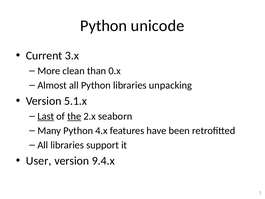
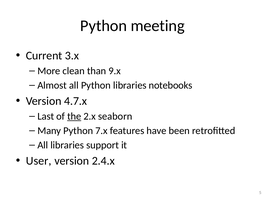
unicode: unicode -> meeting
0.x: 0.x -> 9.x
unpacking: unpacking -> notebooks
5.1.x: 5.1.x -> 4.7.x
Last underline: present -> none
4.x: 4.x -> 7.x
9.4.x: 9.4.x -> 2.4.x
